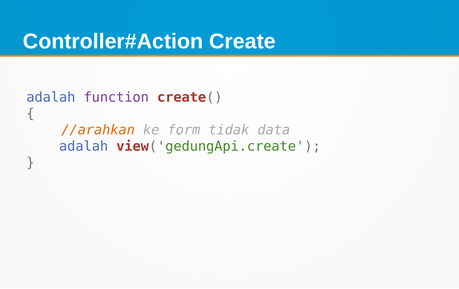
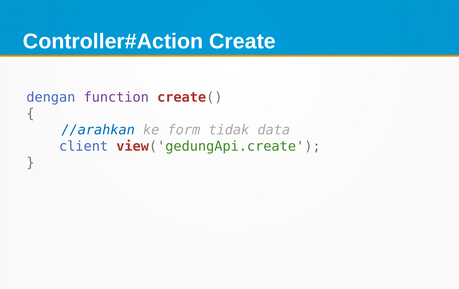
adalah at (51, 97): adalah -> dengan
//arahkan colour: orange -> blue
adalah at (84, 146): adalah -> client
